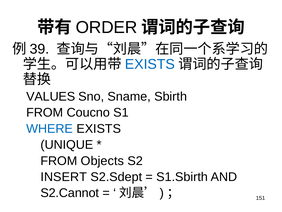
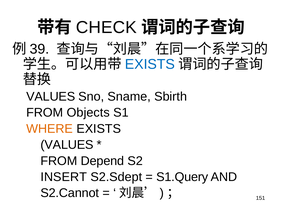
ORDER: ORDER -> CHECK
Coucno: Coucno -> Objects
WHERE colour: blue -> orange
UNIQUE at (67, 144): UNIQUE -> VALUES
Objects: Objects -> Depend
S1.Sbirth: S1.Sbirth -> S1.Query
